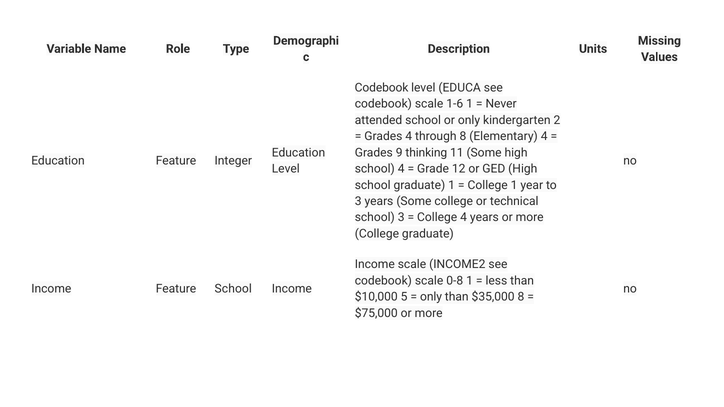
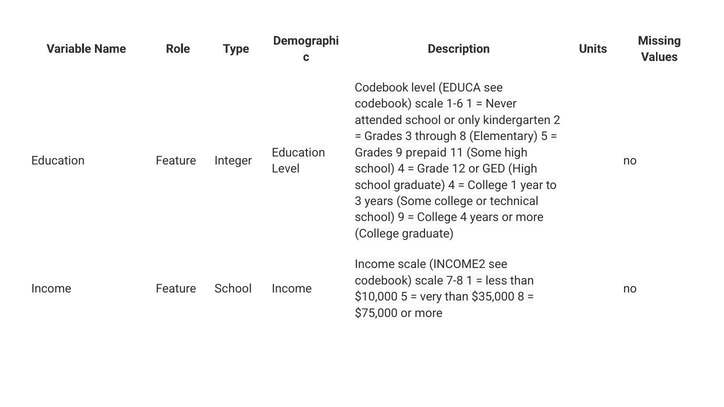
Grades 4: 4 -> 3
Elementary 4: 4 -> 5
thinking: thinking -> prepaid
graduate 1: 1 -> 4
school 3: 3 -> 9
0-8: 0-8 -> 7-8
only at (431, 297): only -> very
